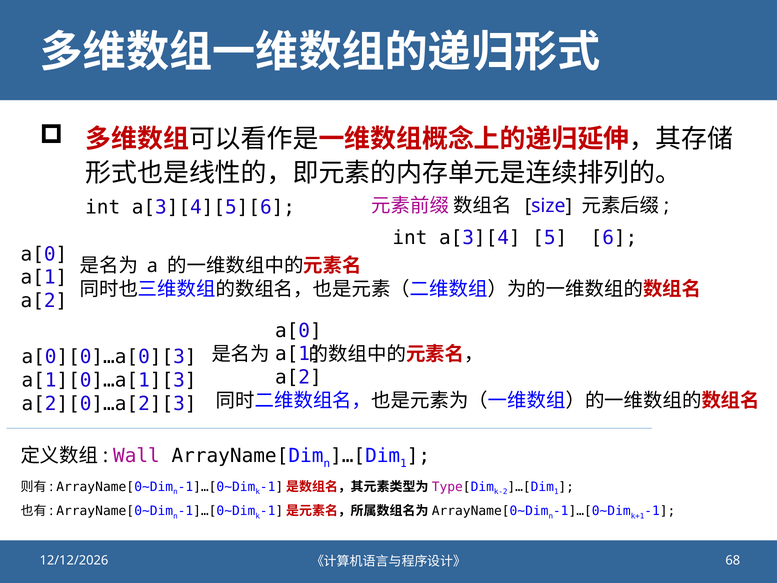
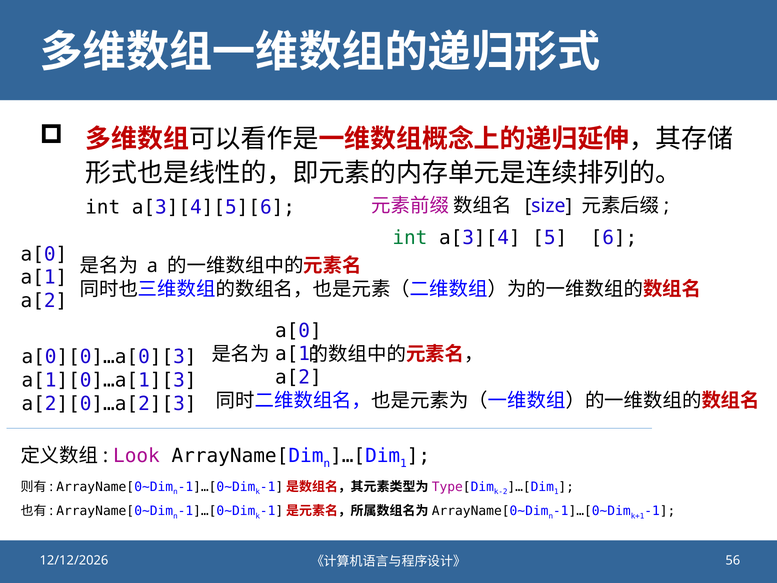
int at (410, 237) colour: black -> green
Wall: Wall -> Look
68: 68 -> 56
